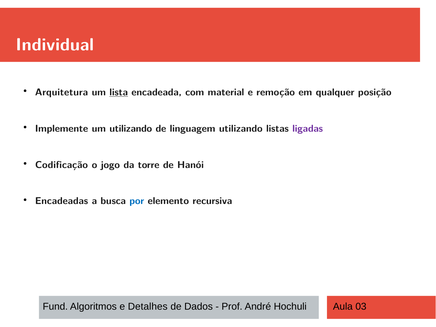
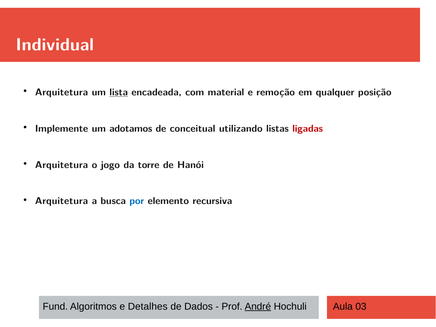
um utilizando: utilizando -> adotamos
linguagem: linguagem -> conceitual
ligadas colour: purple -> red
Codificação at (62, 165): Codificação -> Arquitetura
Encadeadas at (62, 201): Encadeadas -> Arquitetura
André underline: none -> present
